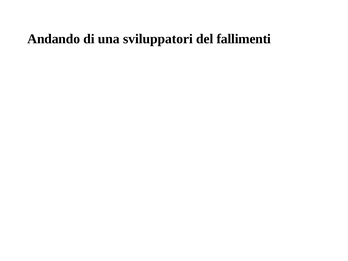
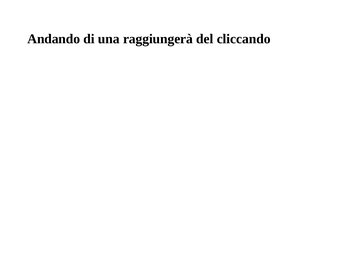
sviluppatori: sviluppatori -> raggiungerà
fallimenti: fallimenti -> cliccando
